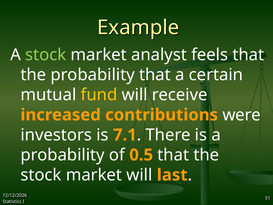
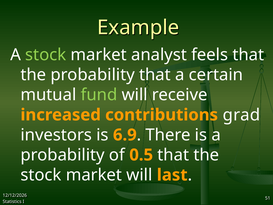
fund colour: yellow -> light green
were: were -> grad
7.1: 7.1 -> 6.9
